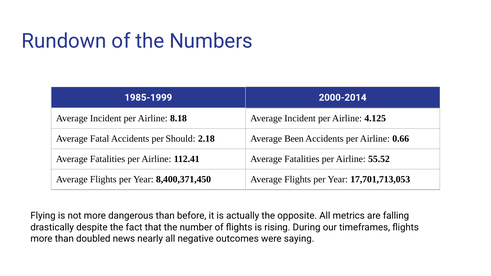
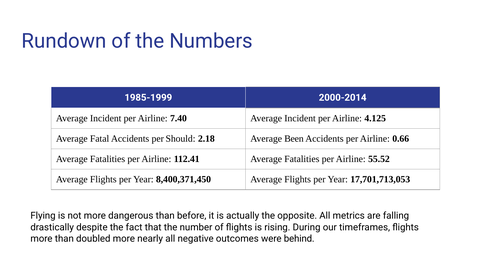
8.18: 8.18 -> 7.40
doubled news: news -> more
saying: saying -> behind
